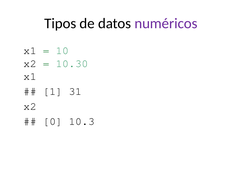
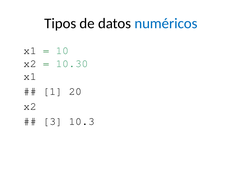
numéricos colour: purple -> blue
31: 31 -> 20
0: 0 -> 3
